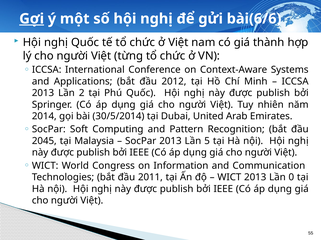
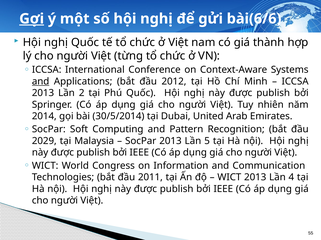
and at (41, 82) underline: none -> present
2045: 2045 -> 2029
0: 0 -> 4
